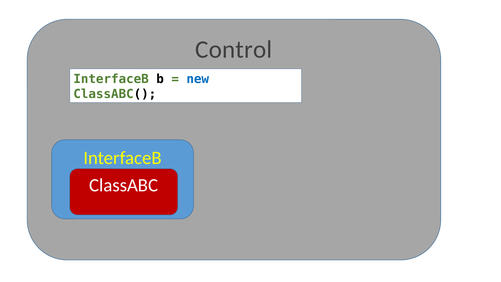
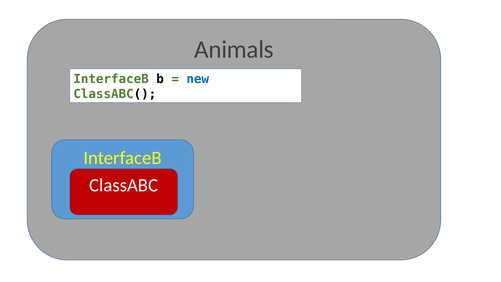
Control: Control -> Animals
